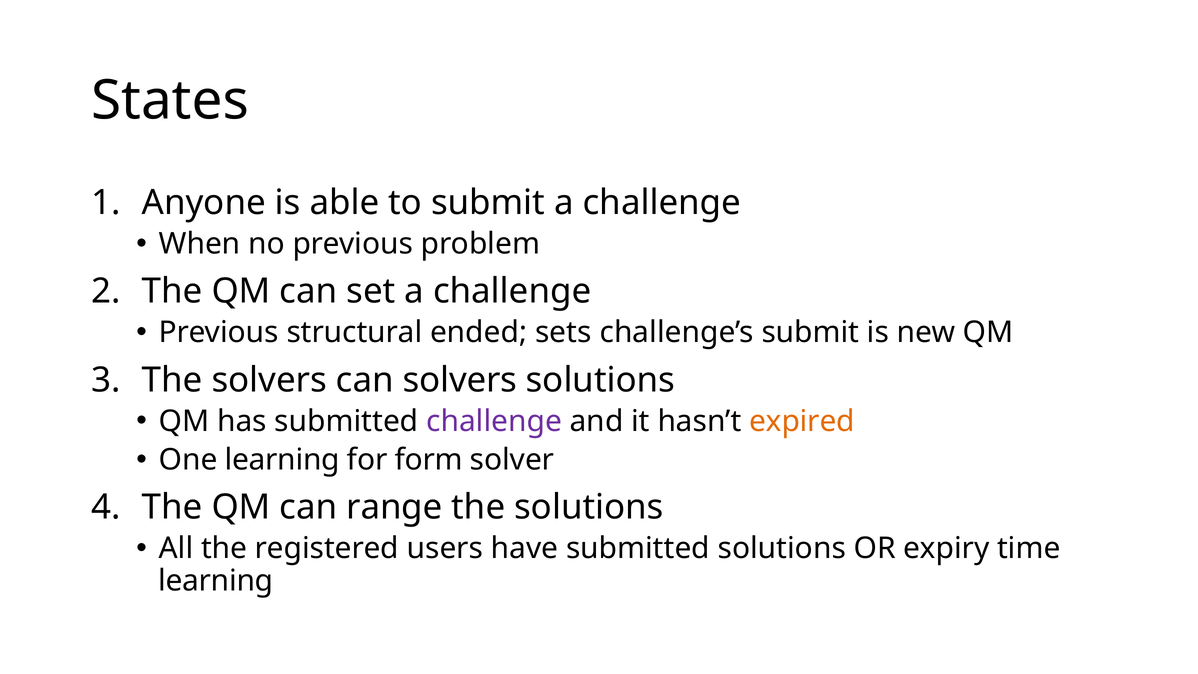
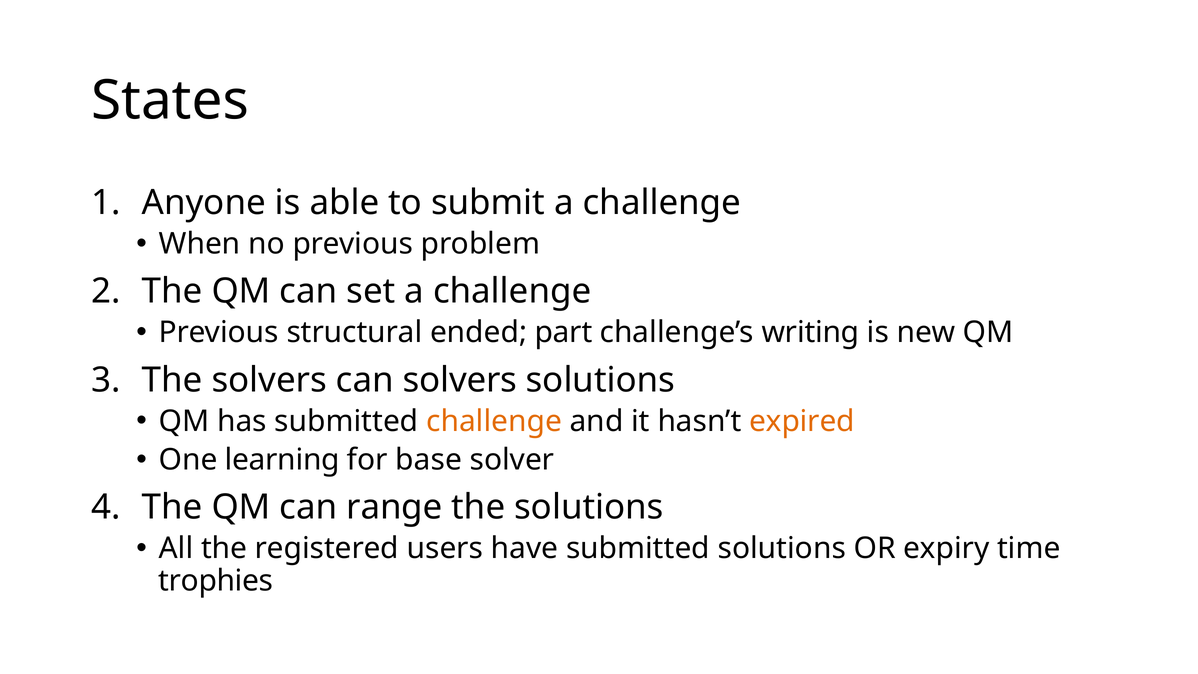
sets: sets -> part
challenge’s submit: submit -> writing
challenge at (494, 421) colour: purple -> orange
form: form -> base
learning at (216, 581): learning -> trophies
